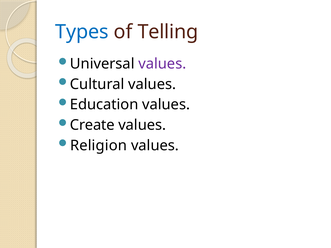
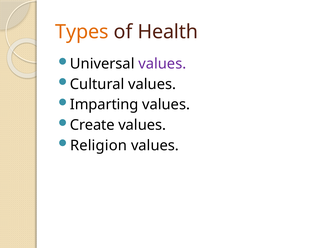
Types colour: blue -> orange
Telling: Telling -> Health
Education: Education -> Imparting
